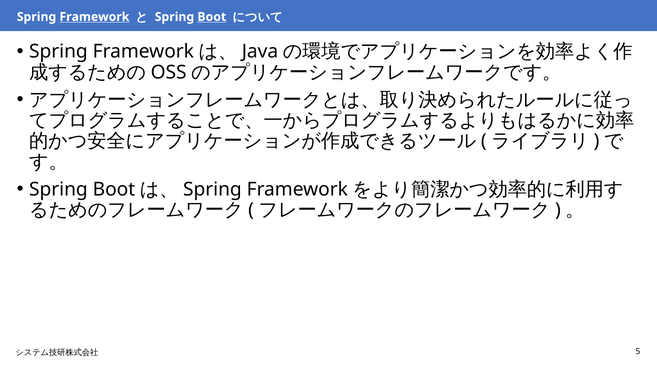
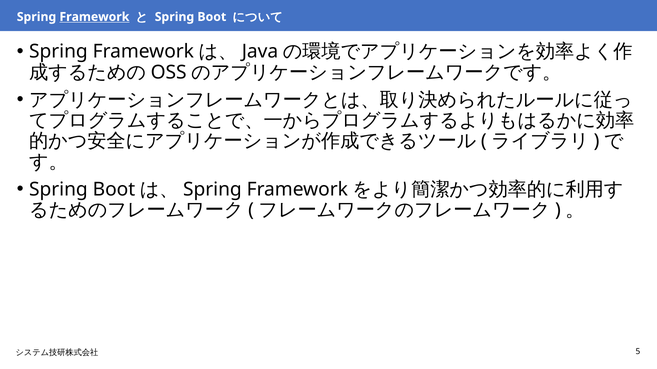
Boot at (212, 17) underline: present -> none
